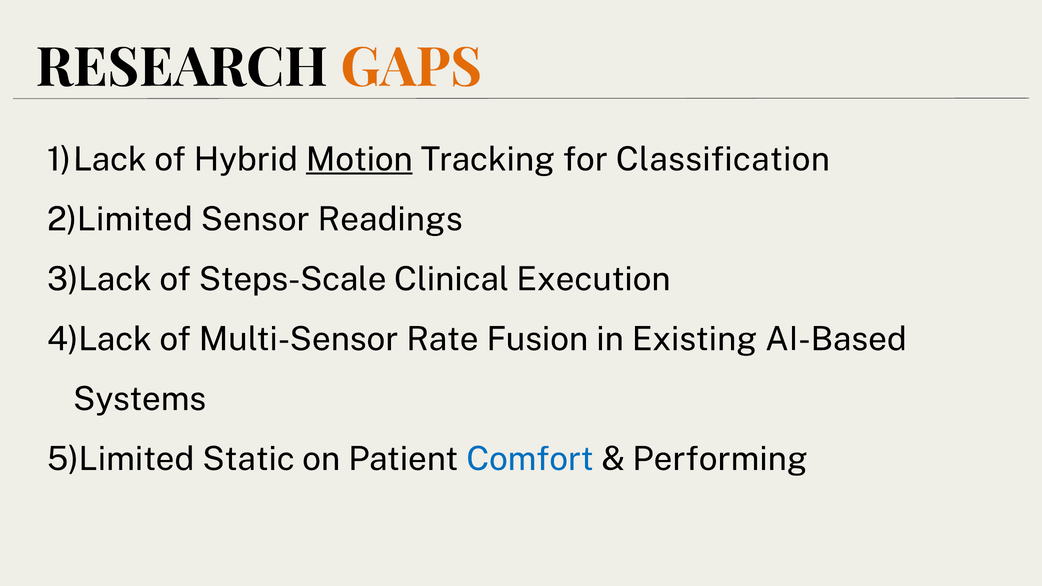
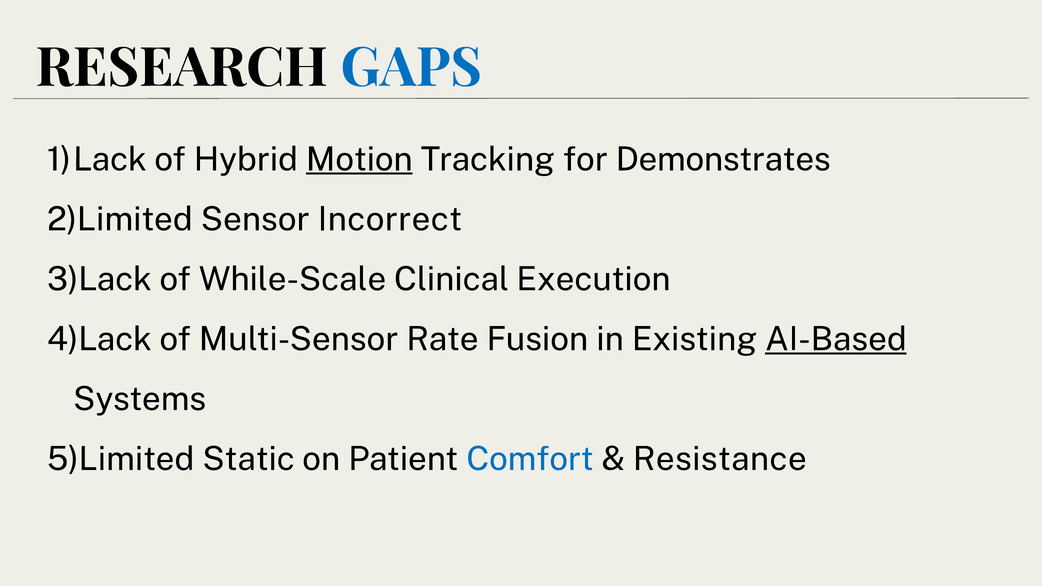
GAPS colour: orange -> blue
Classification: Classification -> Demonstrates
Readings: Readings -> Incorrect
Steps-Scale: Steps-Scale -> While-Scale
AI-Based underline: none -> present
Performing: Performing -> Resistance
